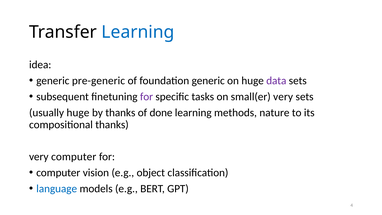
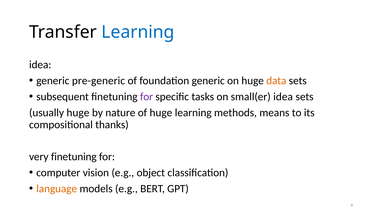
data colour: purple -> orange
small(er very: very -> idea
by thanks: thanks -> nature
of done: done -> huge
nature: nature -> means
very computer: computer -> finetuning
language colour: blue -> orange
